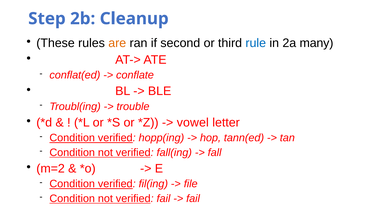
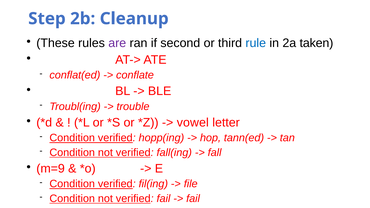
are colour: orange -> purple
many: many -> taken
m=2: m=2 -> m=9
